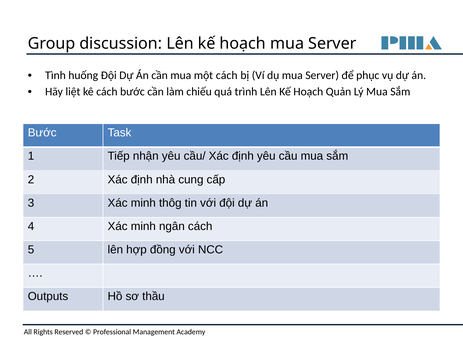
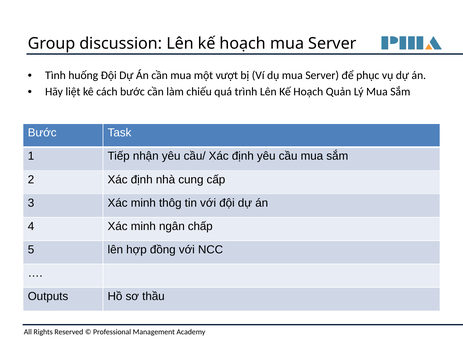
một cách: cách -> vượt
ngân cách: cách -> chấp
